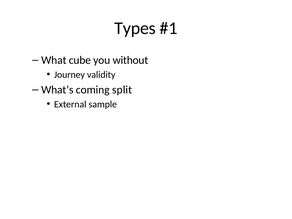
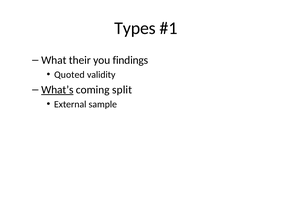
cube: cube -> their
without: without -> findings
Journey: Journey -> Quoted
What’s underline: none -> present
